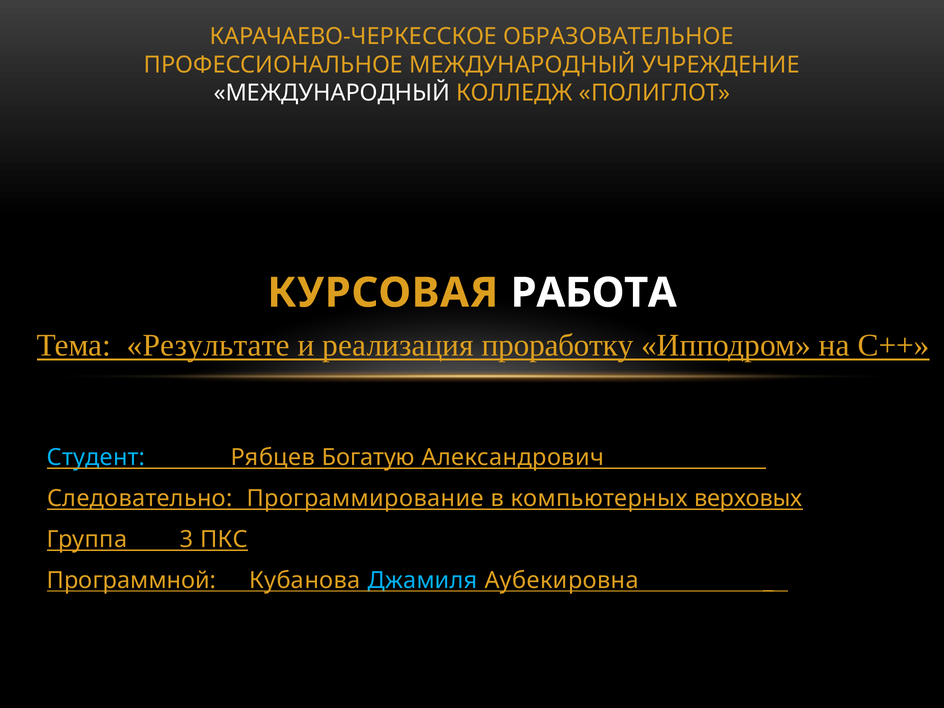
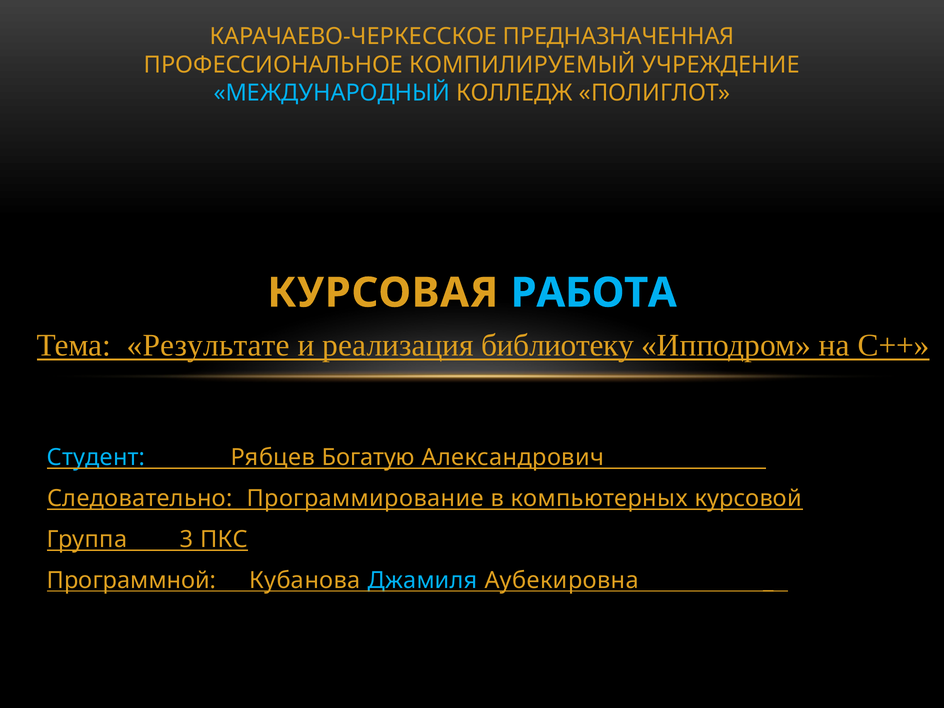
ОБРАЗОВАТЕЛЬНОЕ: ОБРАЗОВАТЕЛЬНОЕ -> ПРЕДНАЗНАЧЕННАЯ
ПРОФЕССИОНАЛЬНОЕ МЕЖДУНАРОДНЫЙ: МЕЖДУНАРОДНЫЙ -> КОМПИЛИРУЕМЫЙ
МЕЖДУНАРОДНЫЙ at (332, 93) colour: white -> light blue
РАБОТА colour: white -> light blue
проработку: проработку -> библиотеку
верховых: верховых -> курсовой
